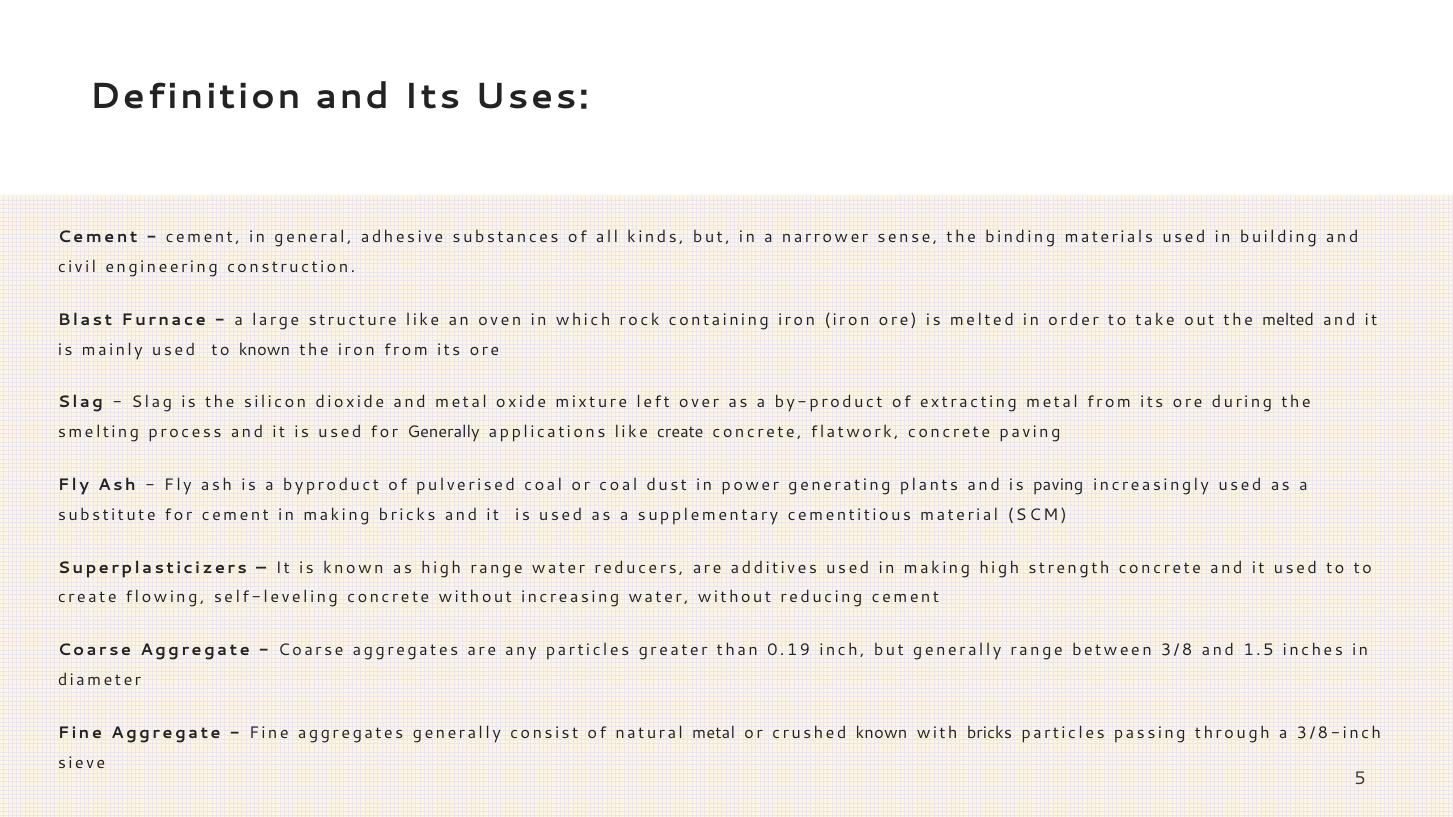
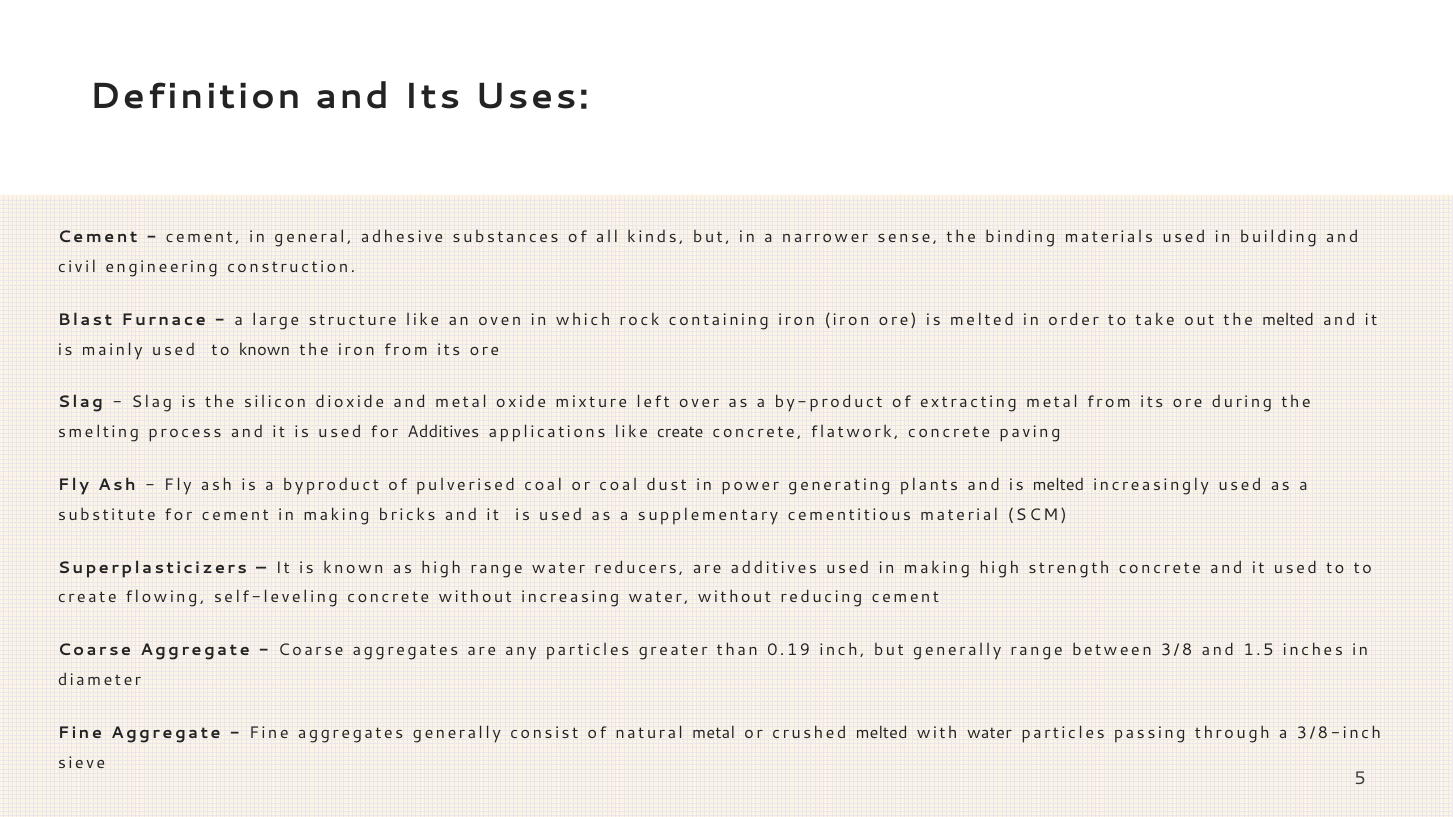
for Generally: Generally -> Additives
and is paving: paving -> melted
crushed known: known -> melted
with bricks: bricks -> water
